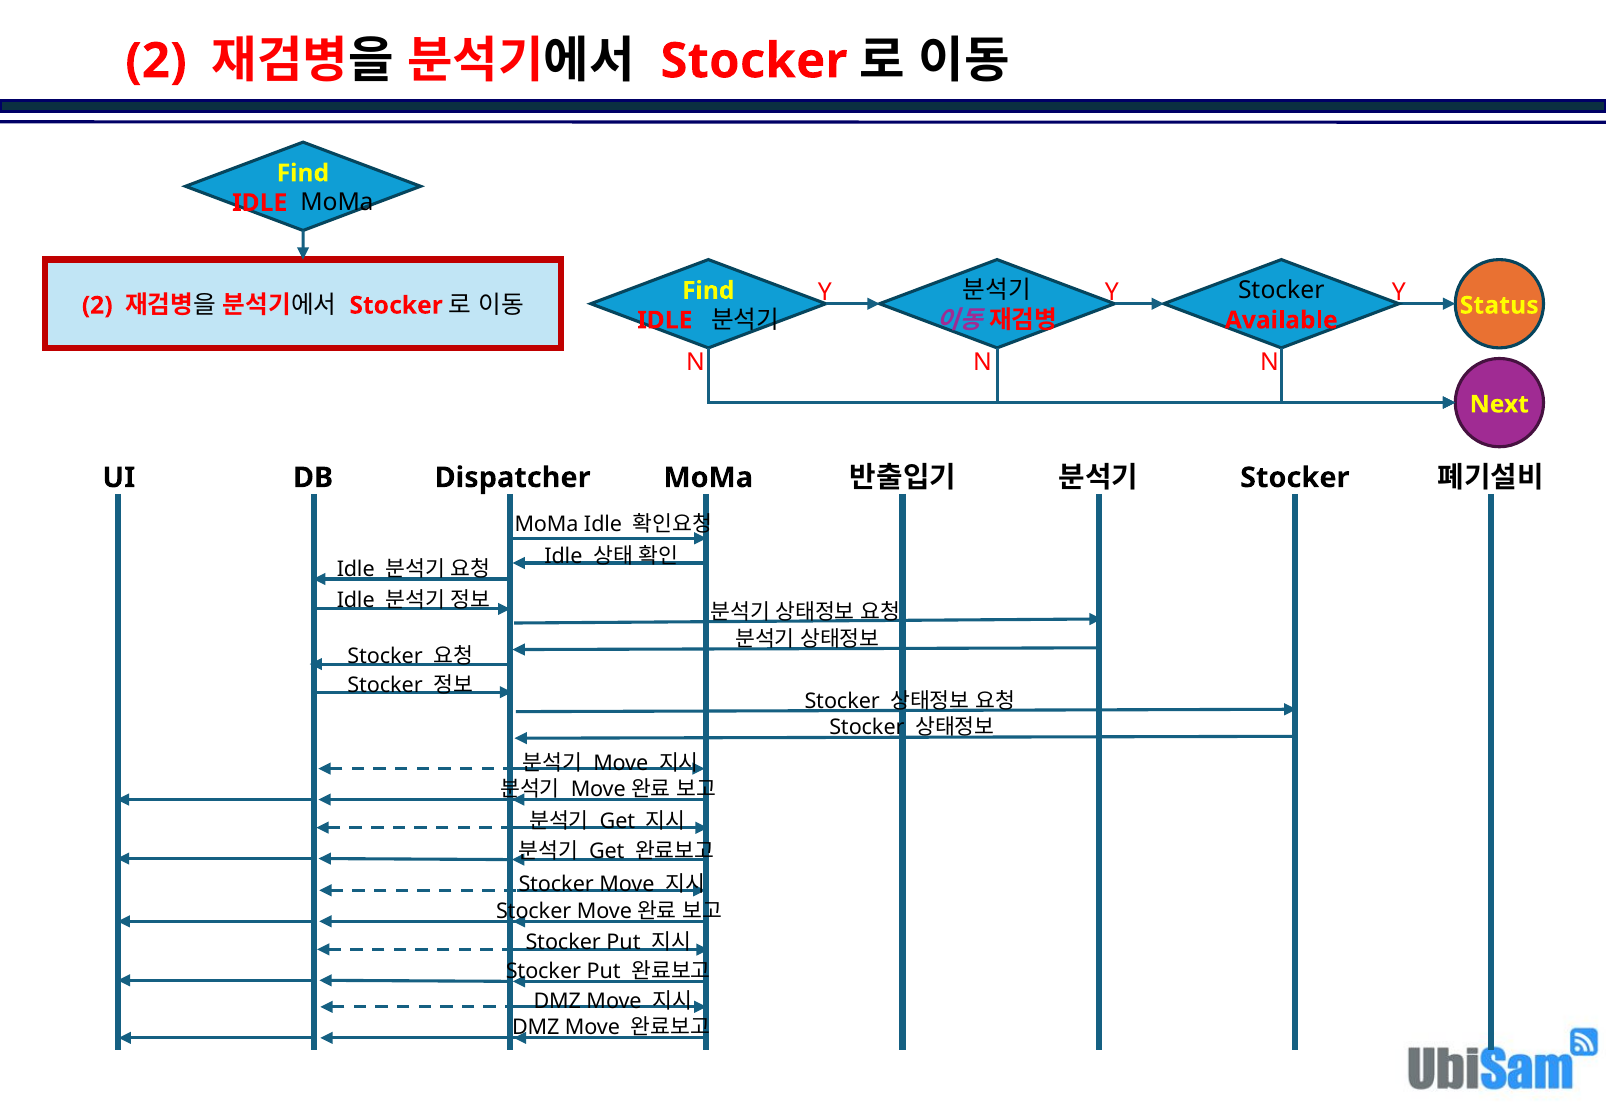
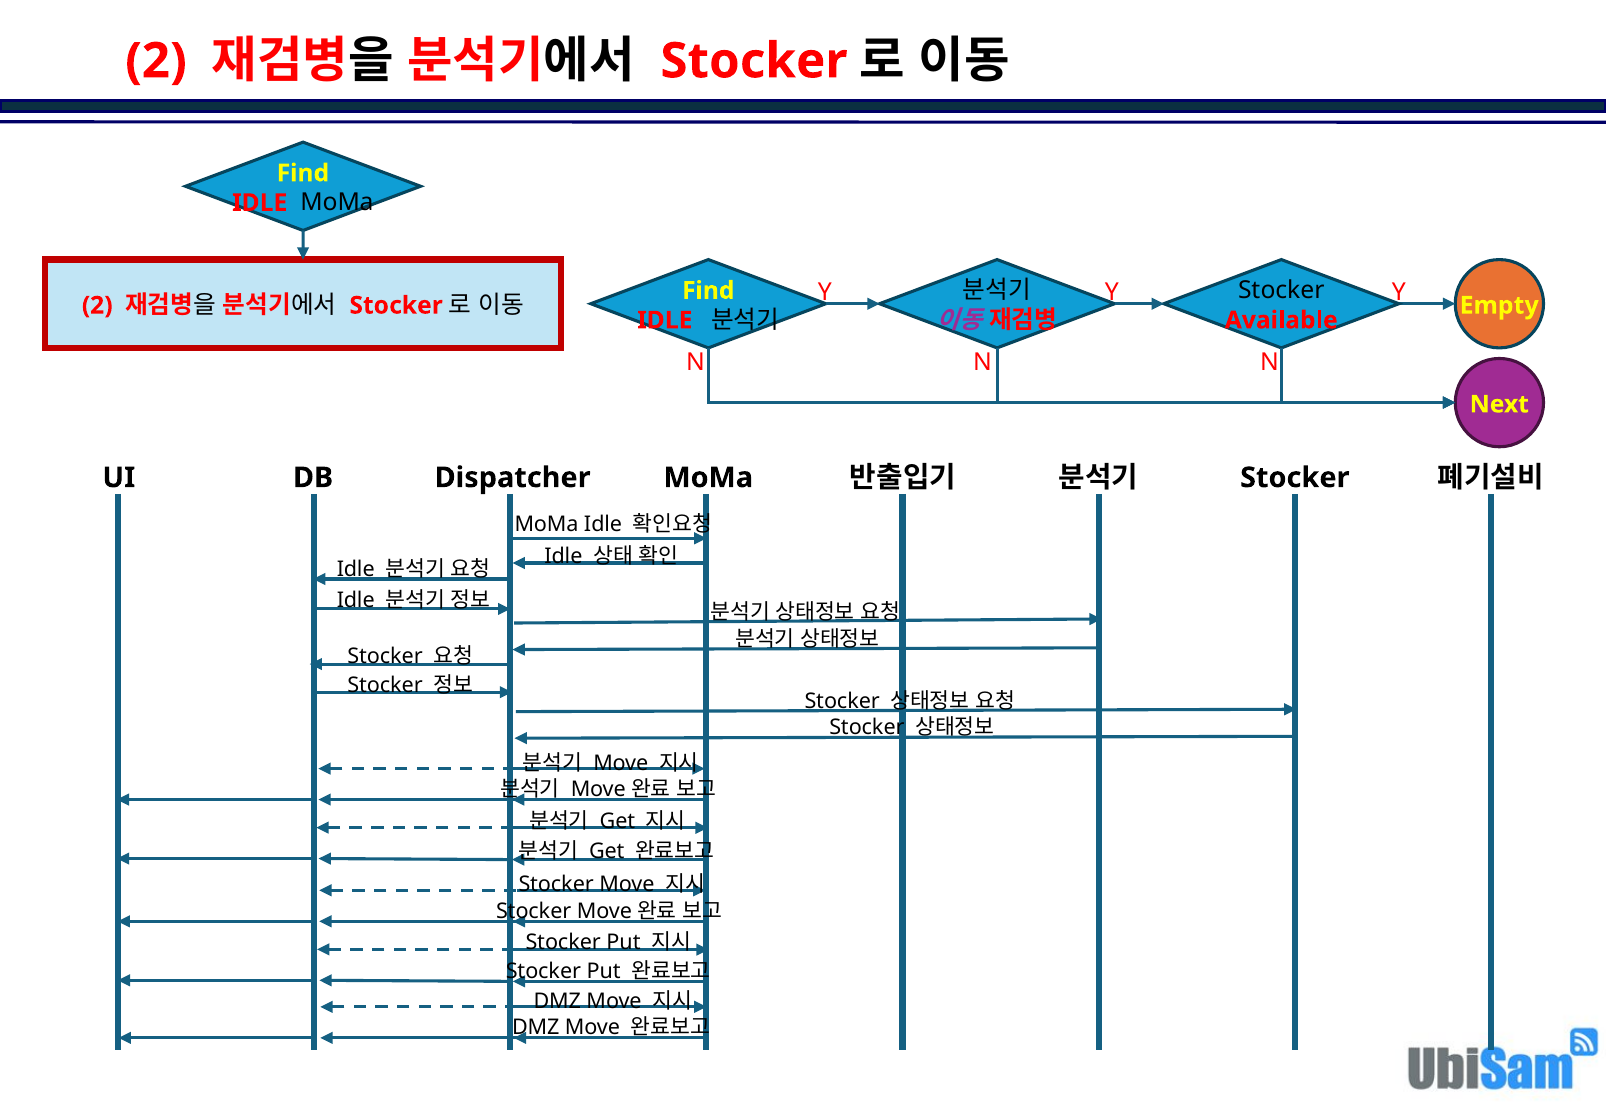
Status: Status -> Empty
